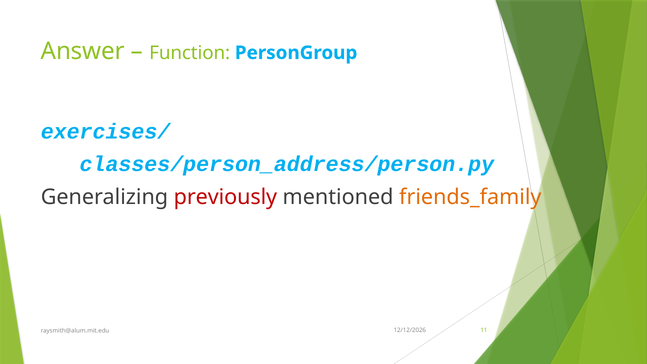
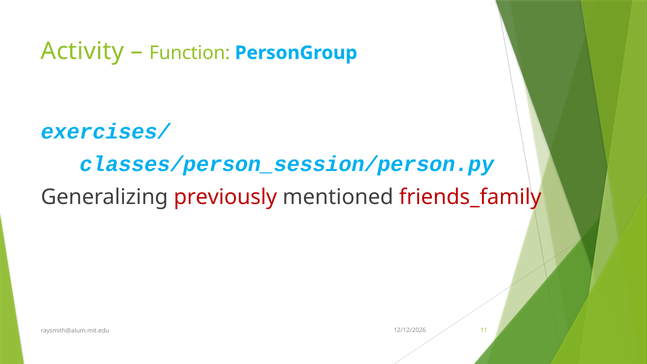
Answer: Answer -> Activity
classes/person_address/person.py: classes/person_address/person.py -> classes/person_session/person.py
friends_family colour: orange -> red
